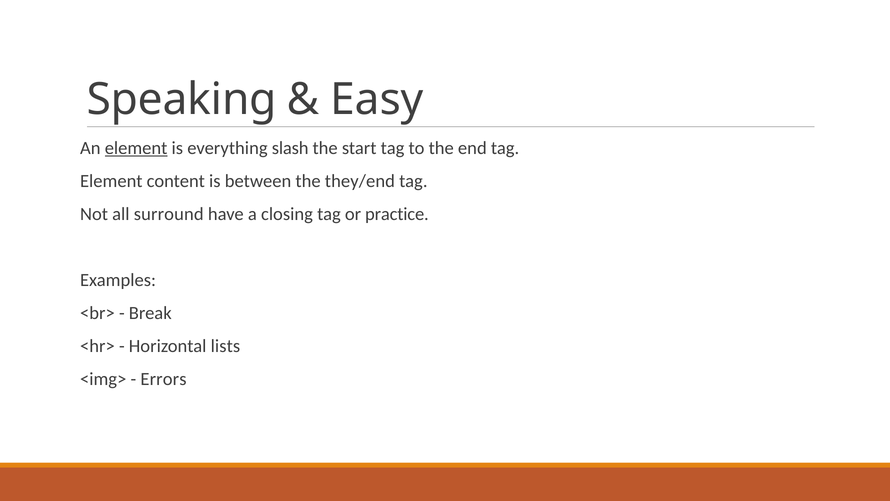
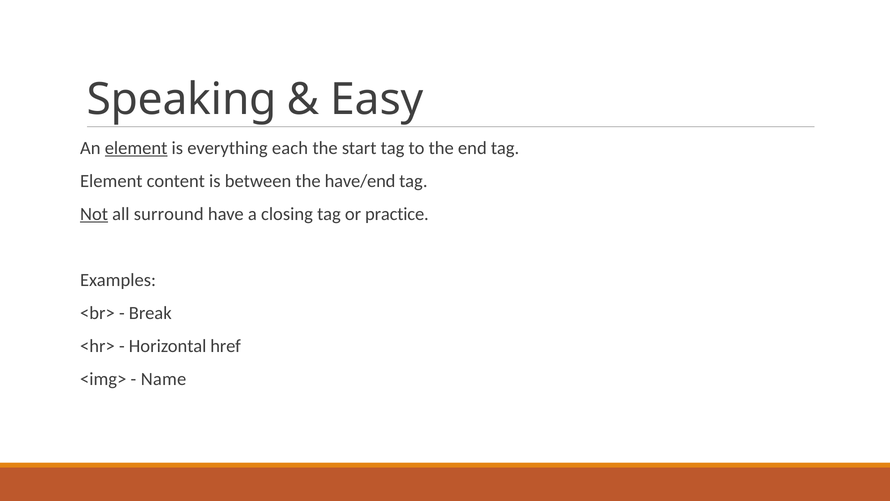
slash: slash -> each
they/end: they/end -> have/end
Not underline: none -> present
lists: lists -> href
Errors: Errors -> Name
